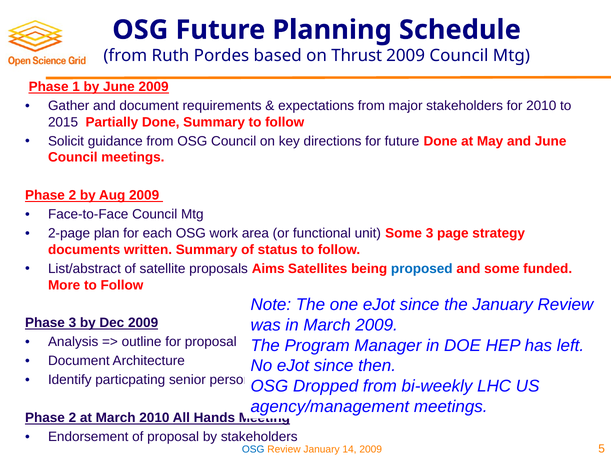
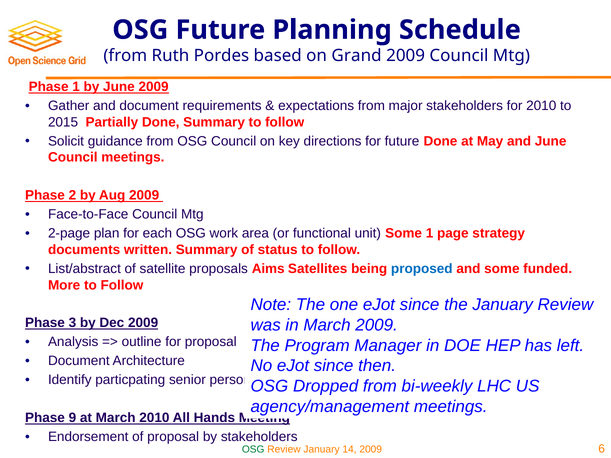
Thrust: Thrust -> Grand
Some 3: 3 -> 1
2 at (72, 418): 2 -> 9
OSG at (253, 450) colour: blue -> green
5: 5 -> 6
